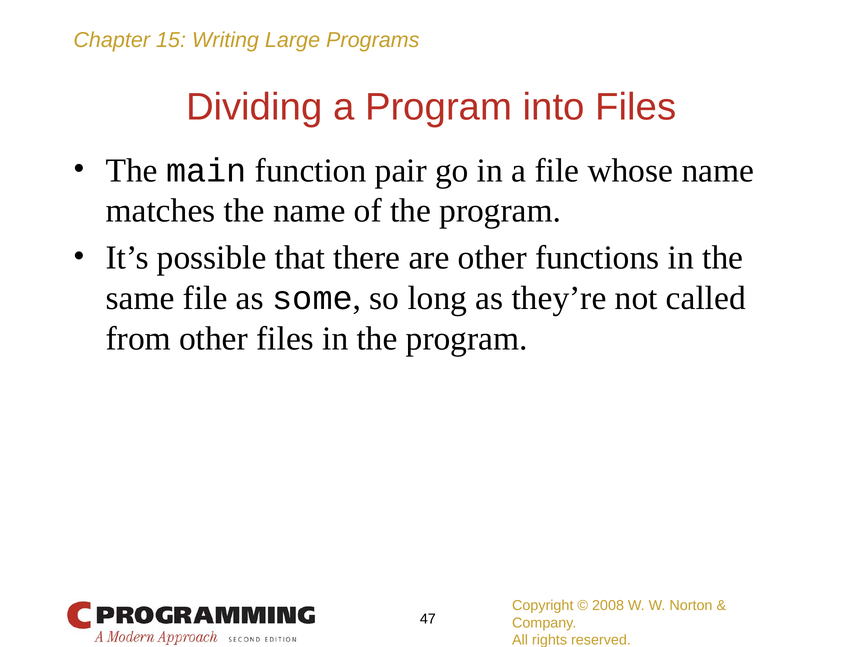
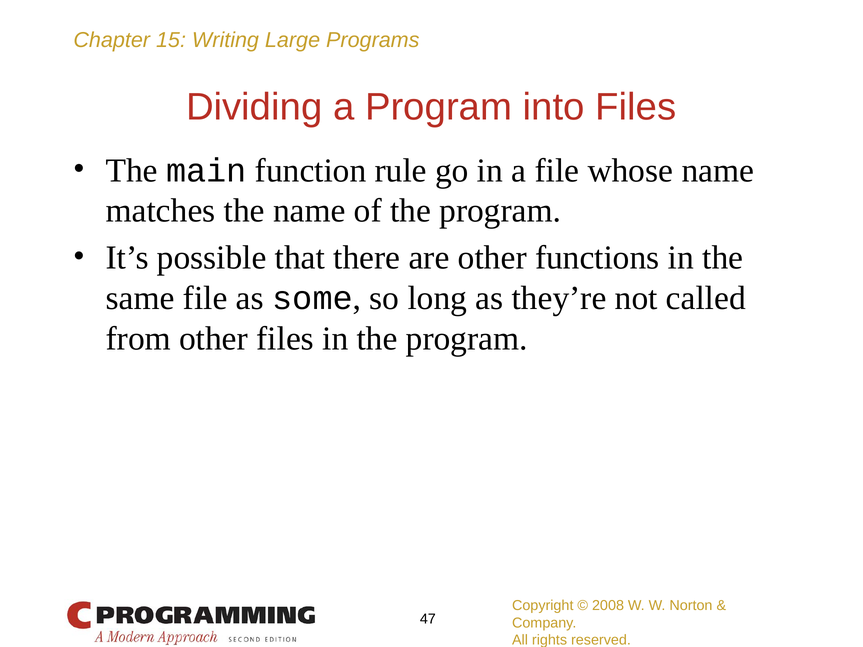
pair: pair -> rule
